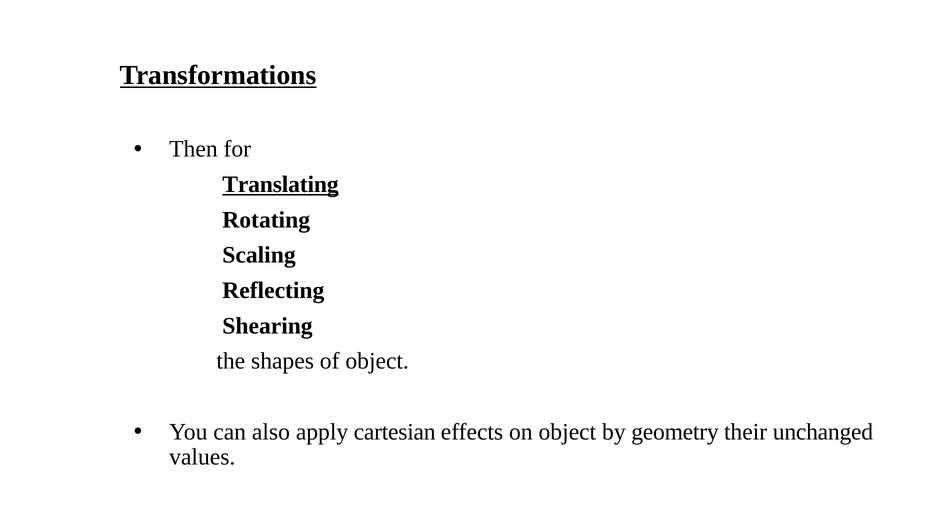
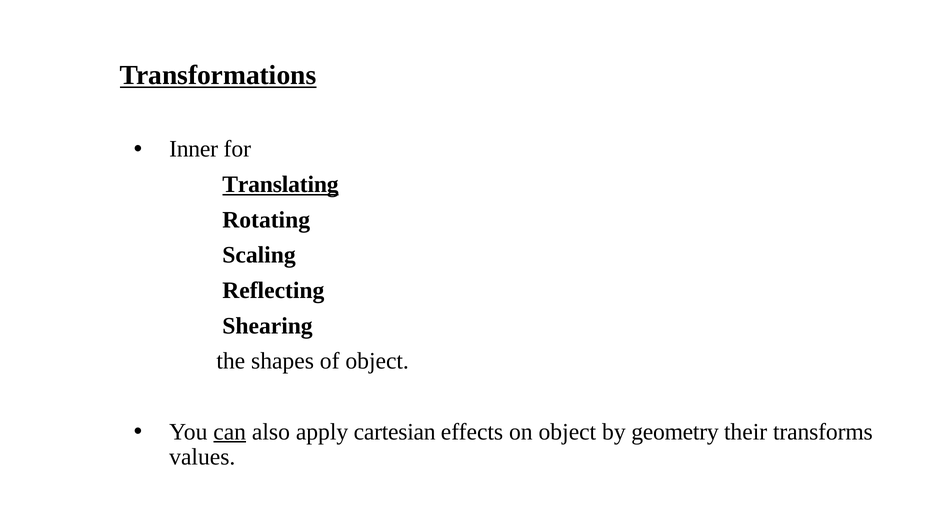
Then: Then -> Inner
can underline: none -> present
unchanged: unchanged -> transforms
